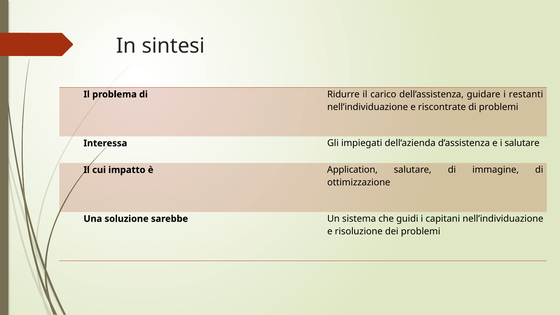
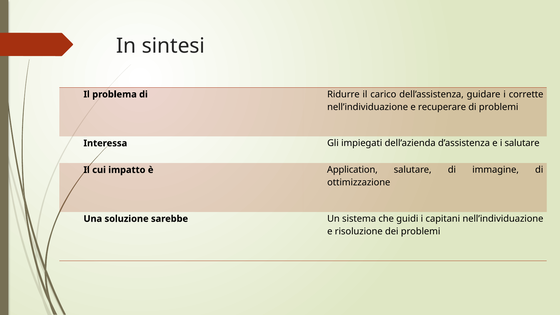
restanti: restanti -> corrette
riscontrate: riscontrate -> recuperare
